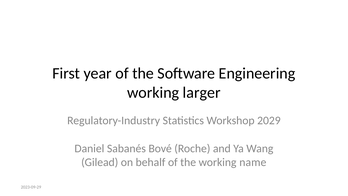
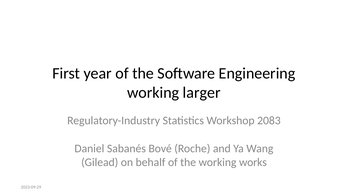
2029: 2029 -> 2083
name: name -> works
